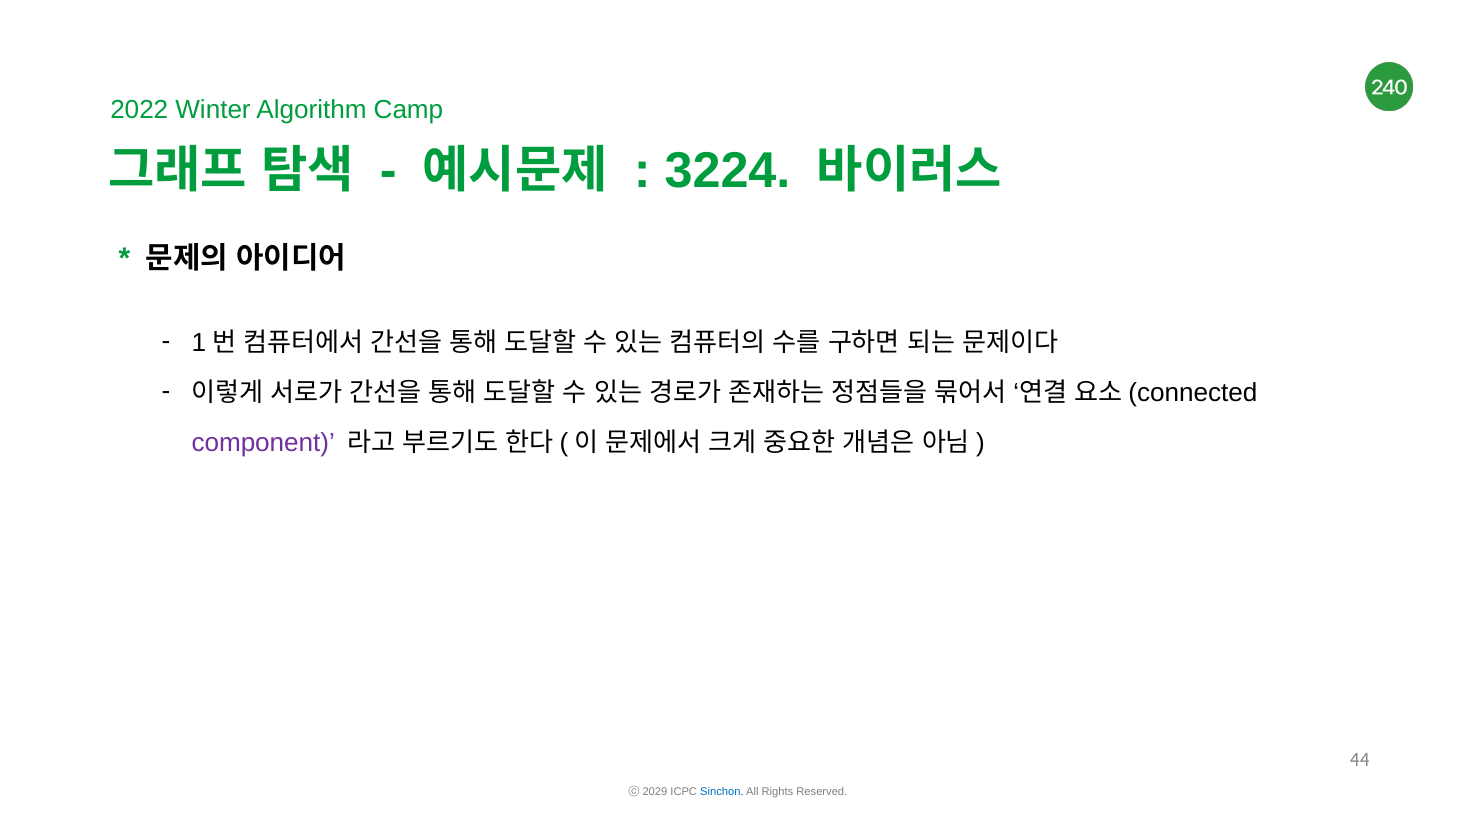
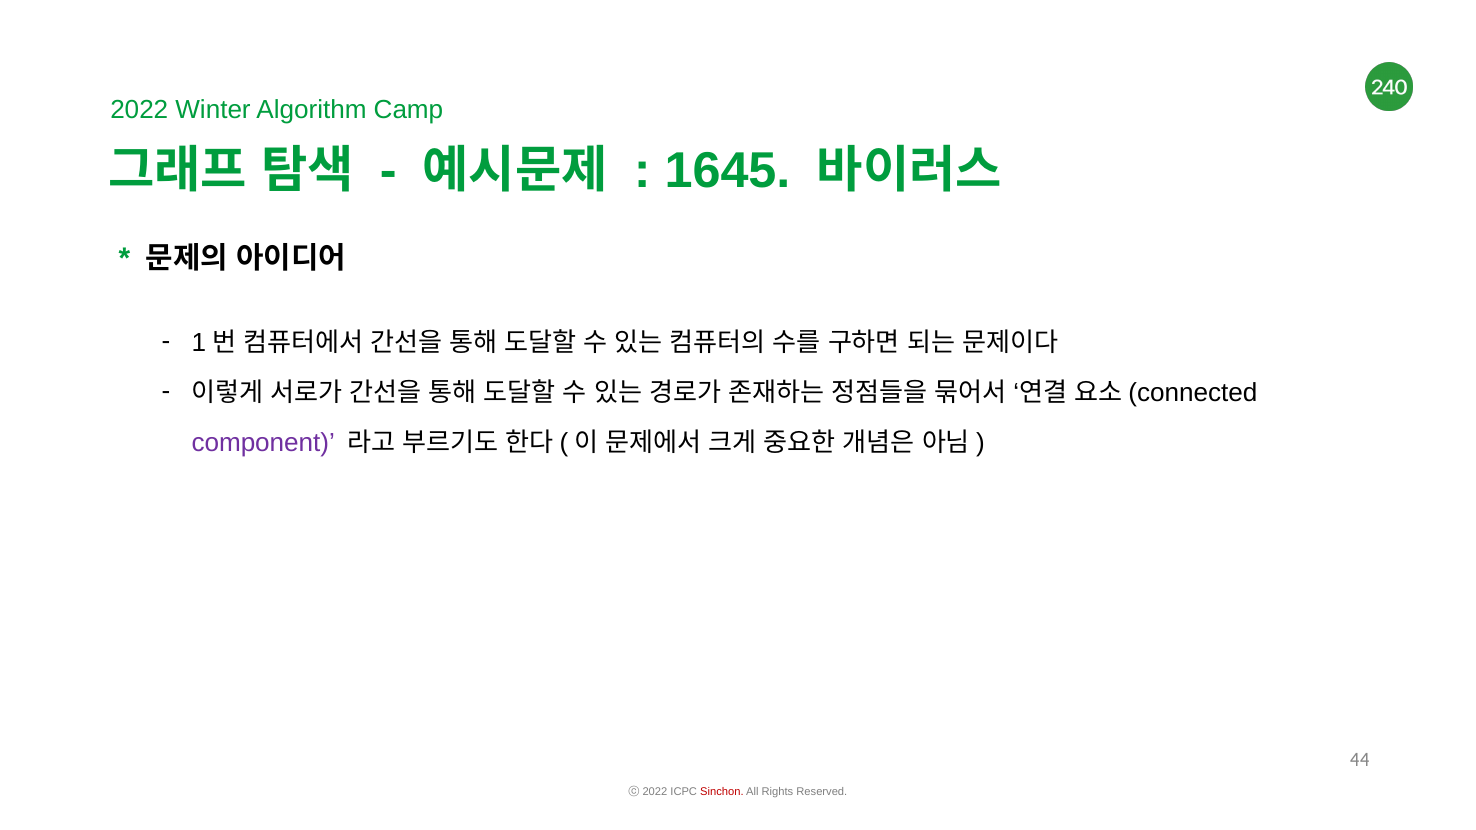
3224: 3224 -> 1645
2029 at (655, 792): 2029 -> 2022
Sinchon colour: blue -> red
